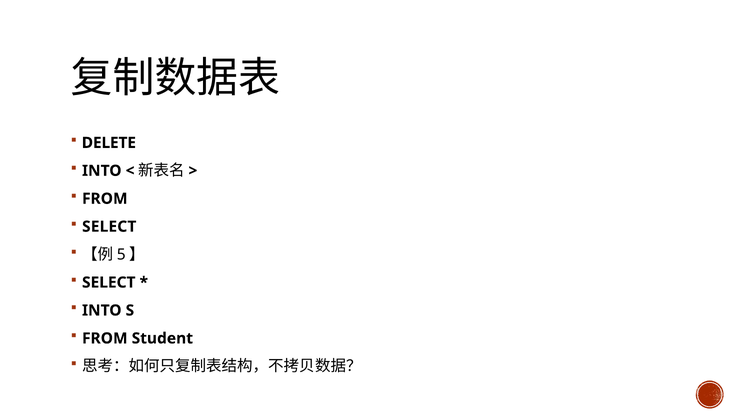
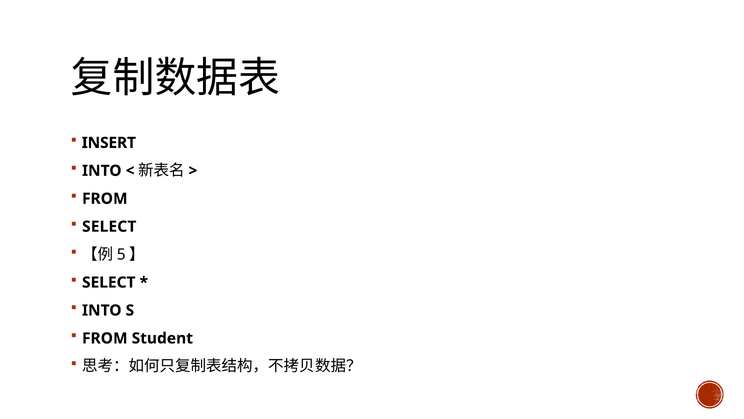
DELETE: DELETE -> INSERT
